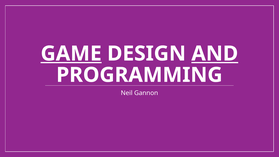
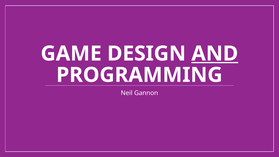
GAME underline: present -> none
